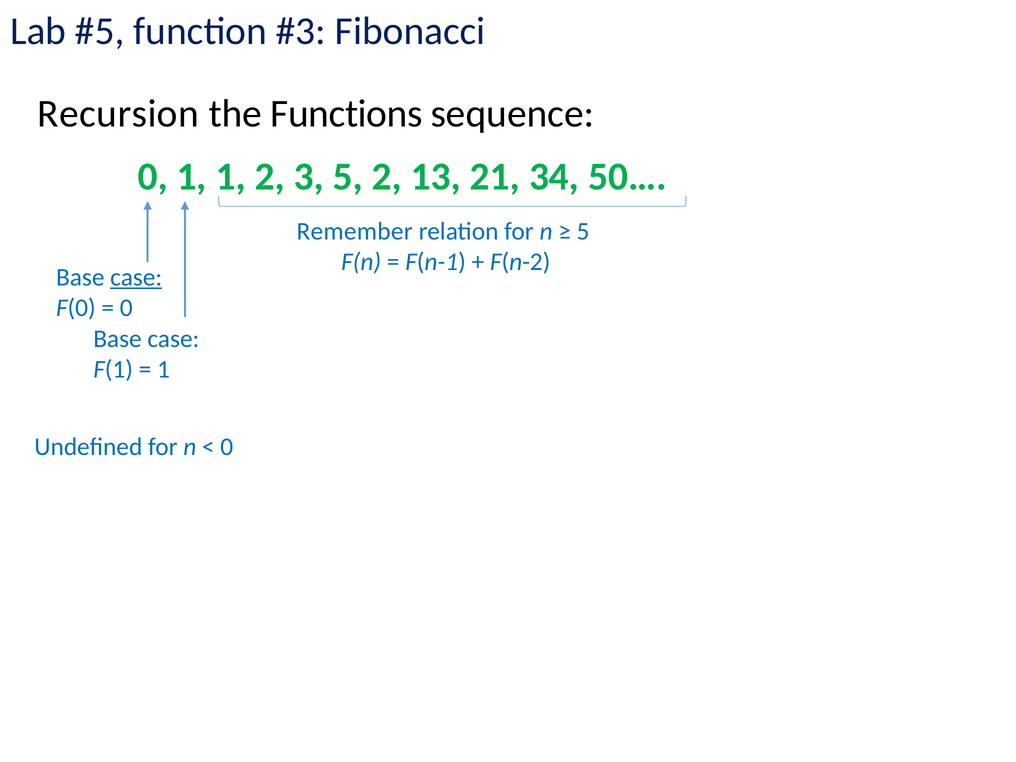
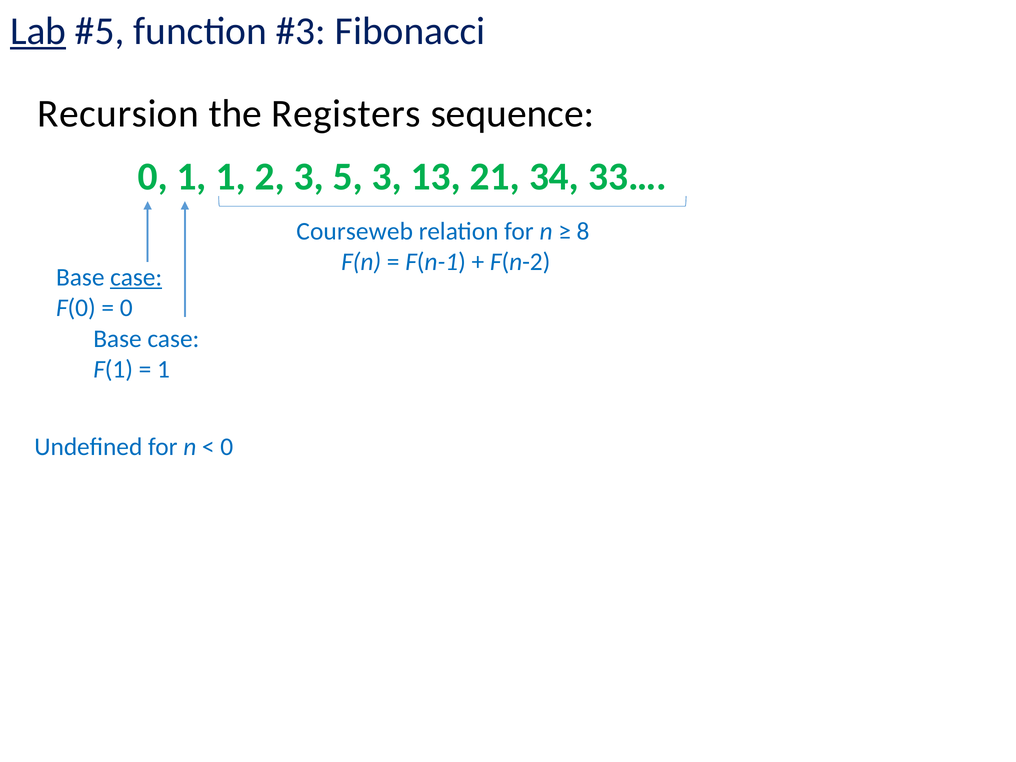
Lab underline: none -> present
Functions: Functions -> Registers
5 2: 2 -> 3
50…: 50… -> 33…
Remember: Remember -> Courseweb
5 at (583, 231): 5 -> 8
